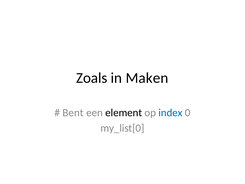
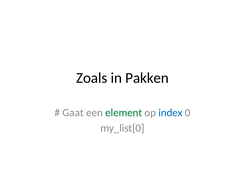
Maken: Maken -> Pakken
Bent: Bent -> Gaat
element colour: black -> green
